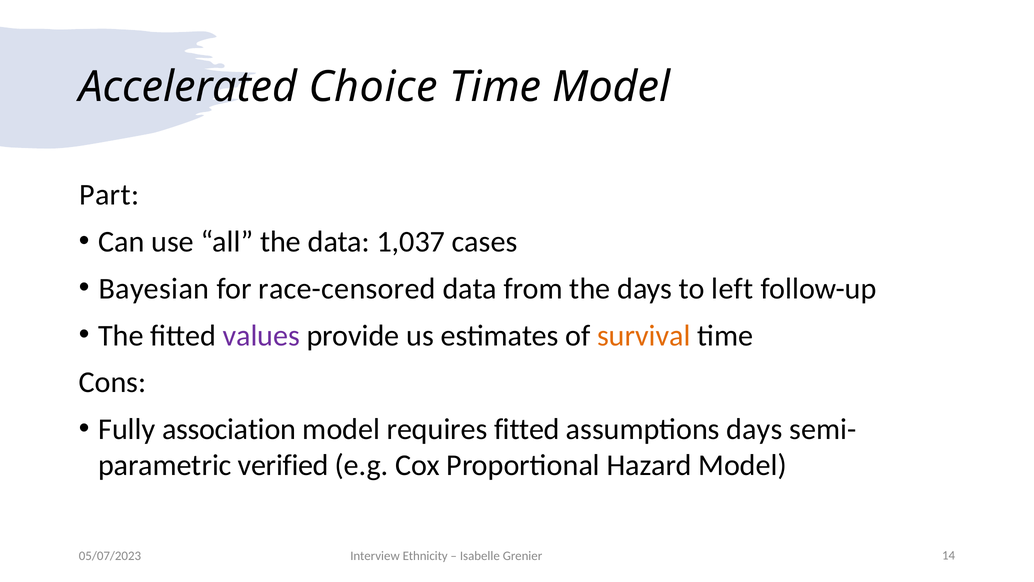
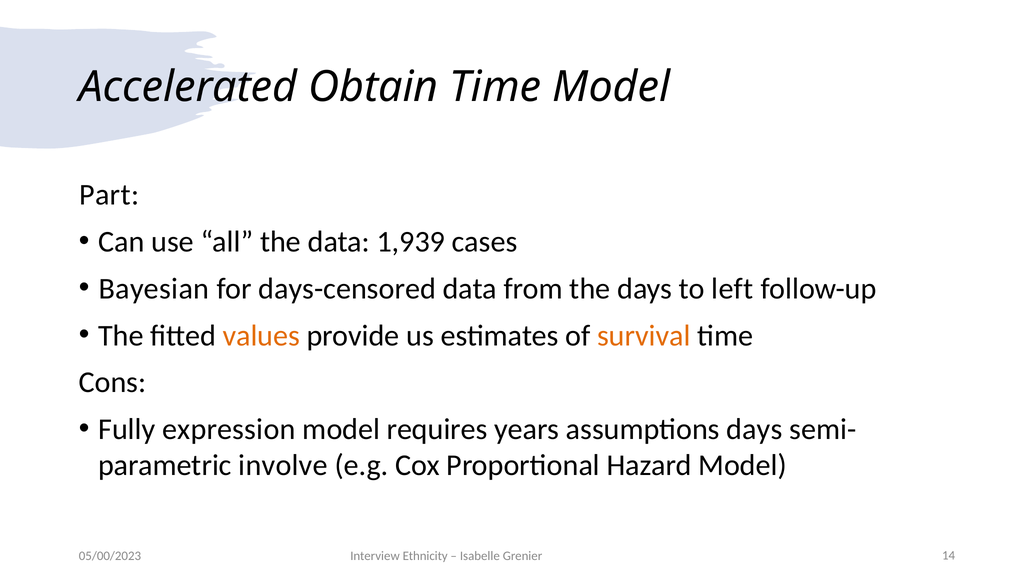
Choice: Choice -> Obtain
1,037: 1,037 -> 1,939
race-censored: race-censored -> days-censored
values colour: purple -> orange
association: association -> expression
requires fitted: fitted -> years
verified: verified -> involve
05/07/2023: 05/07/2023 -> 05/00/2023
